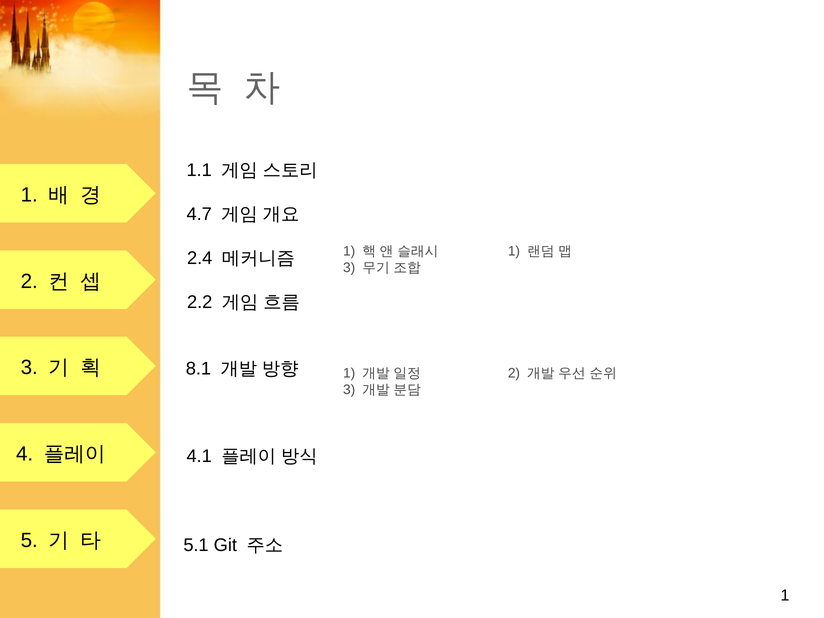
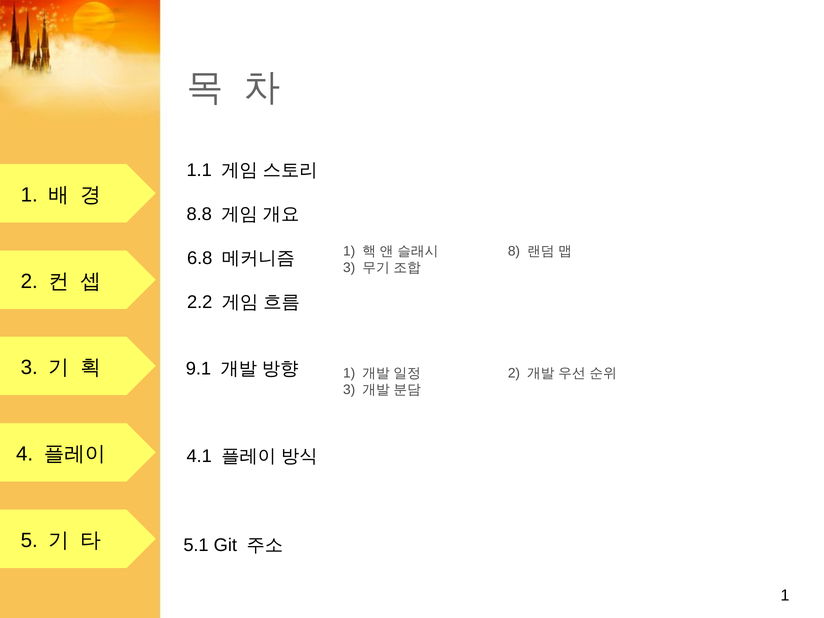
4.7: 4.7 -> 8.8
1 at (514, 251): 1 -> 8
2.4: 2.4 -> 6.8
8.1: 8.1 -> 9.1
